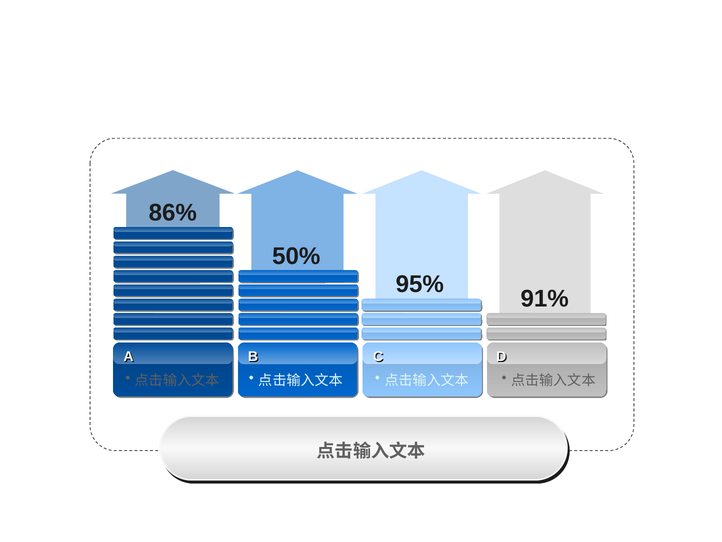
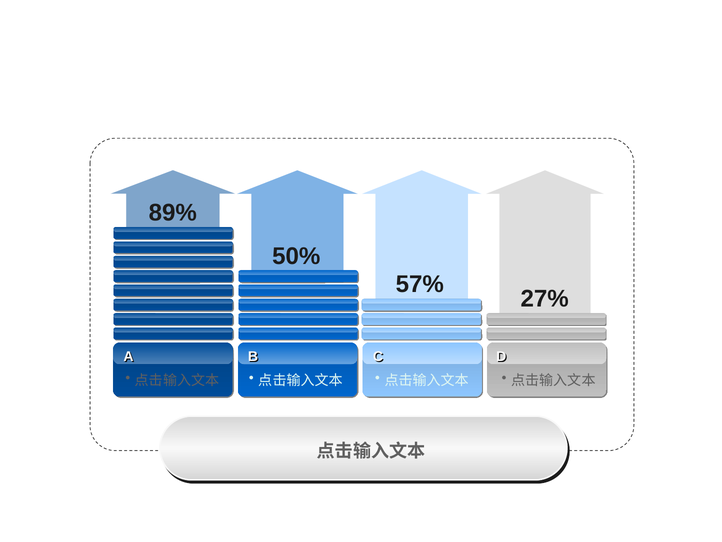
86%: 86% -> 89%
95%: 95% -> 57%
91%: 91% -> 27%
